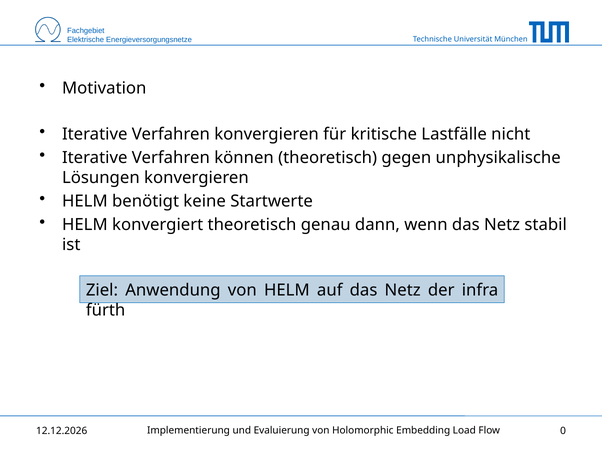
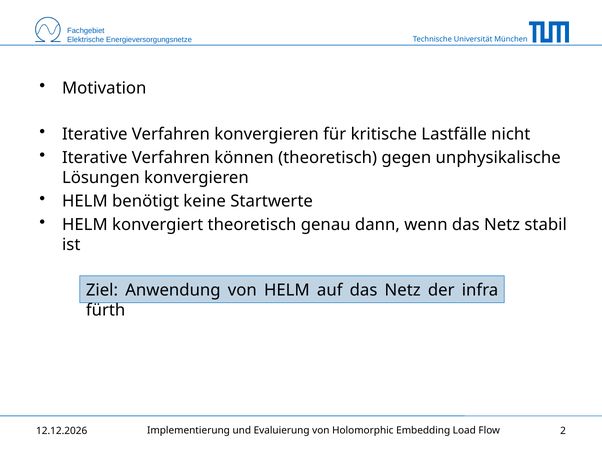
0: 0 -> 2
